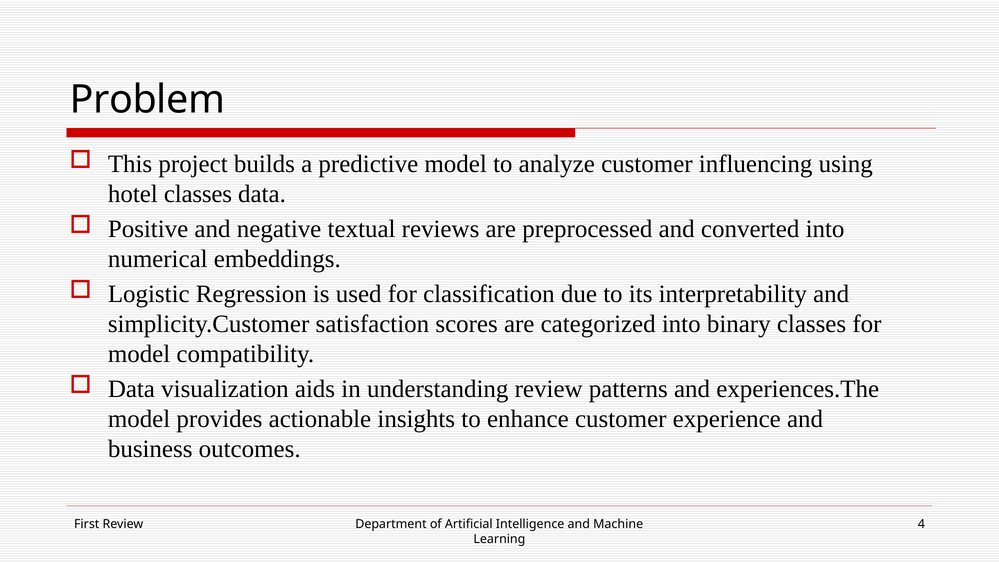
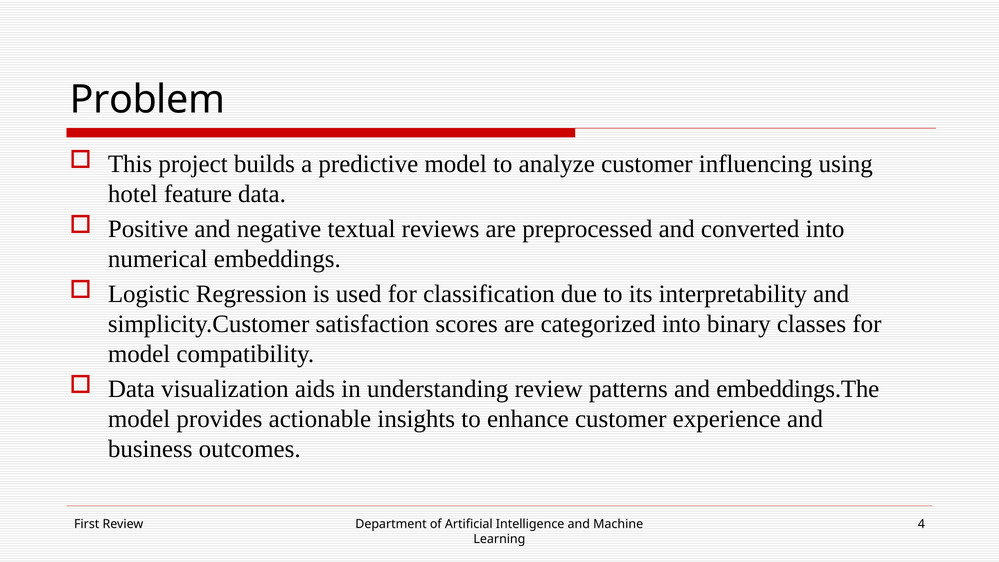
hotel classes: classes -> feature
experiences.The: experiences.The -> embeddings.The
